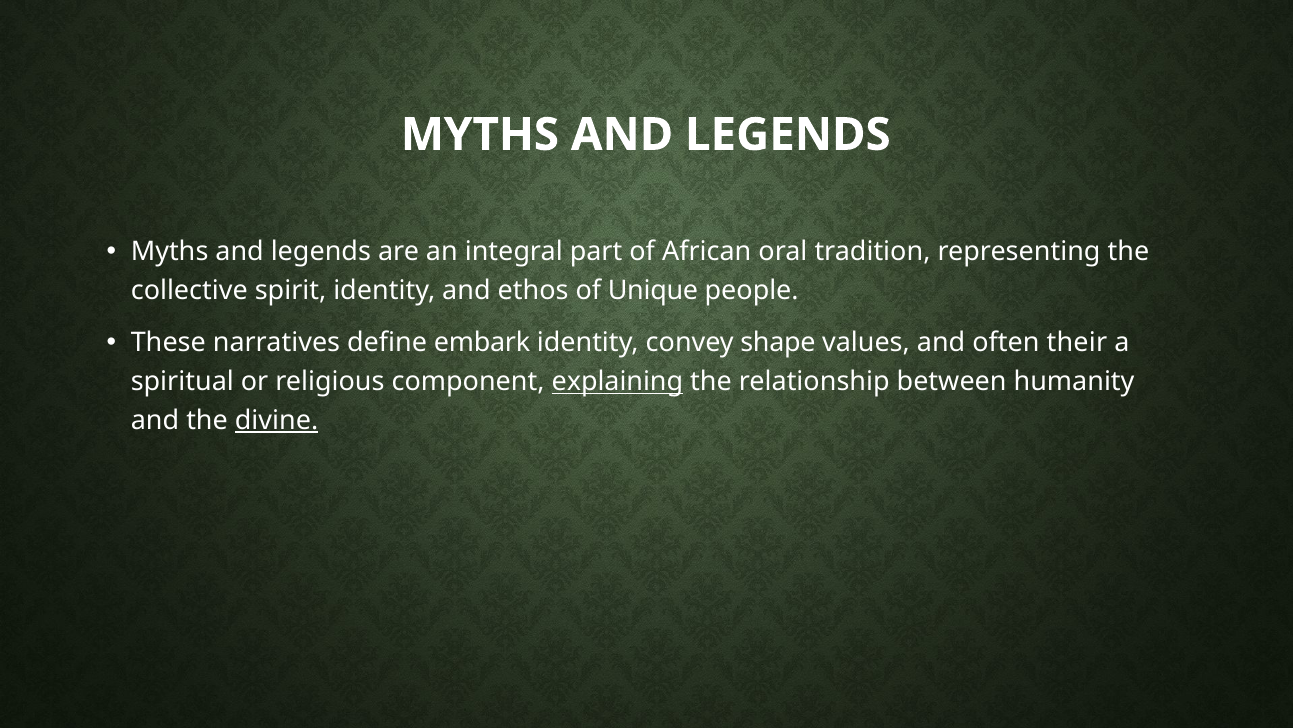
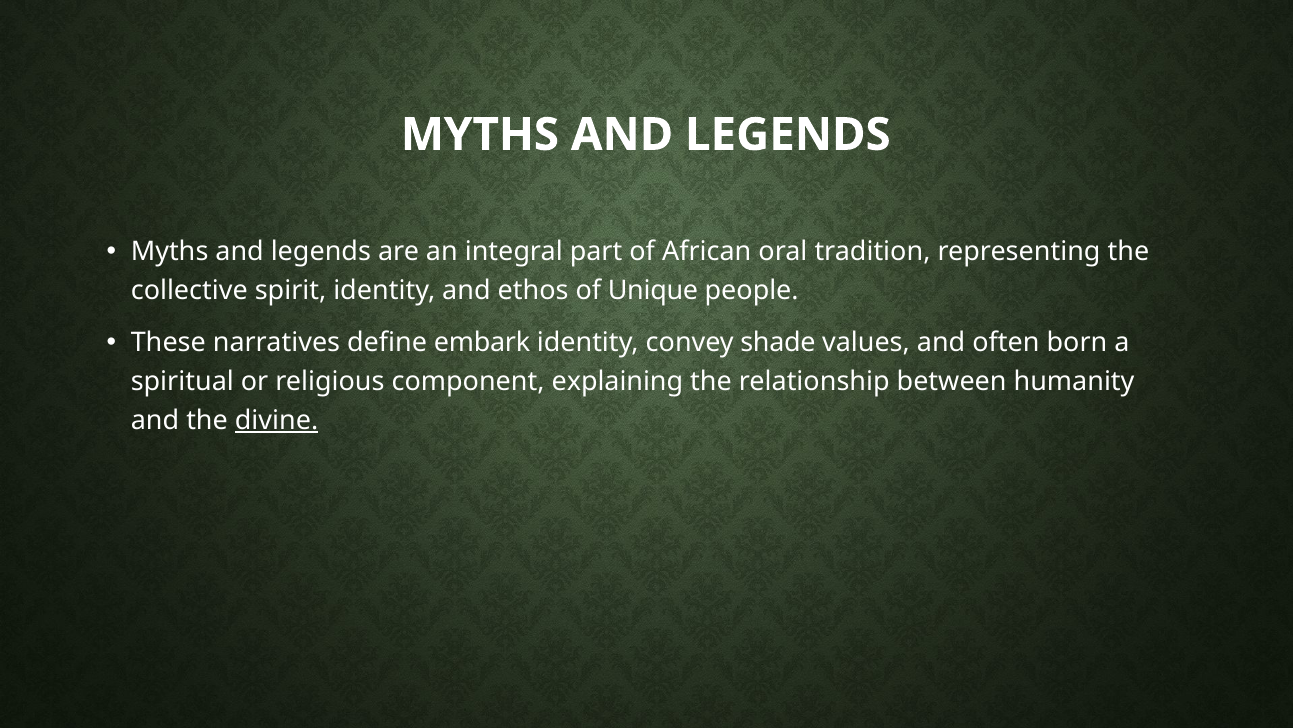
shape: shape -> shade
their: their -> born
explaining underline: present -> none
